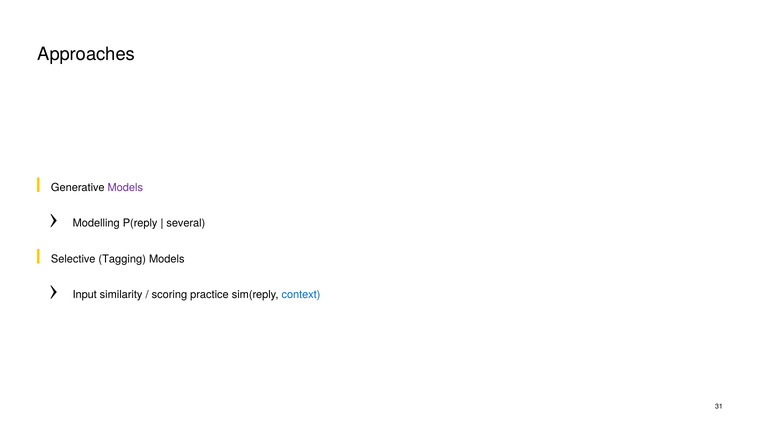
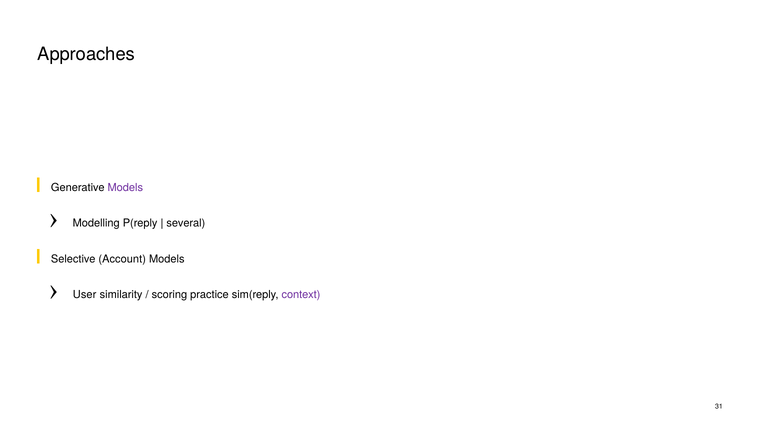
Tagging: Tagging -> Account
Input: Input -> User
context colour: blue -> purple
